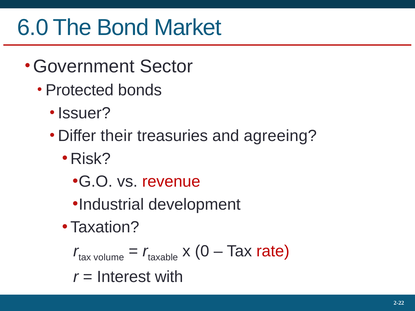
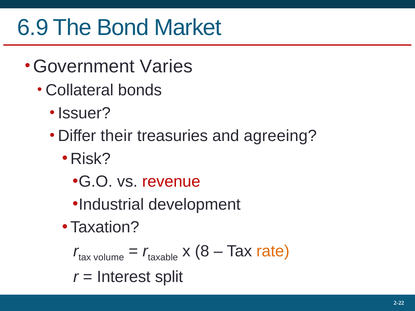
6.0: 6.0 -> 6.9
Sector: Sector -> Varies
Protected: Protected -> Collateral
0: 0 -> 8
rate colour: red -> orange
with: with -> split
